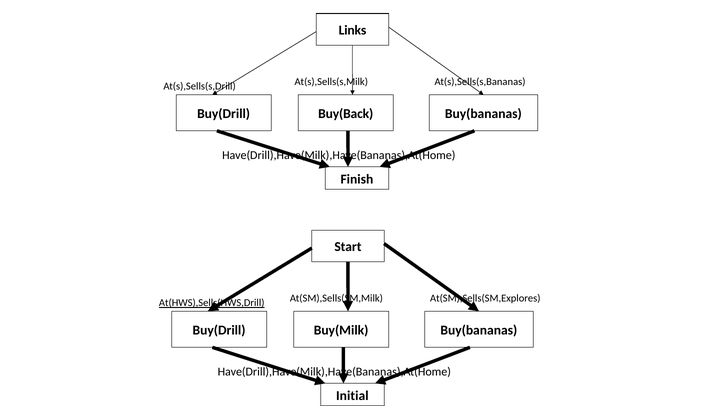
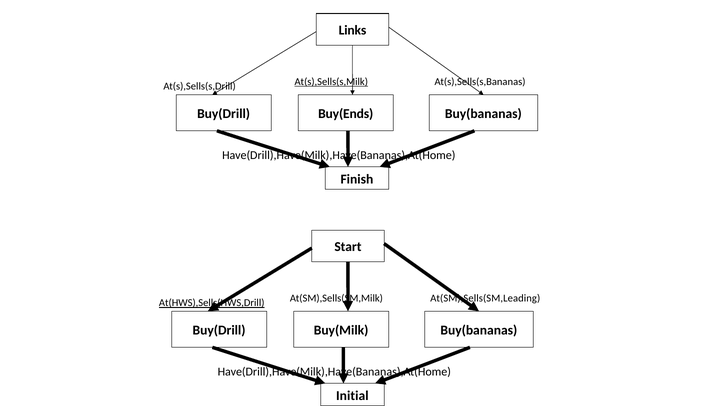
At(s),Sells(s,Milk underline: none -> present
Buy(Back: Buy(Back -> Buy(Ends
At(SM),Sells(SM,Explores: At(SM),Sells(SM,Explores -> At(SM),Sells(SM,Leading
